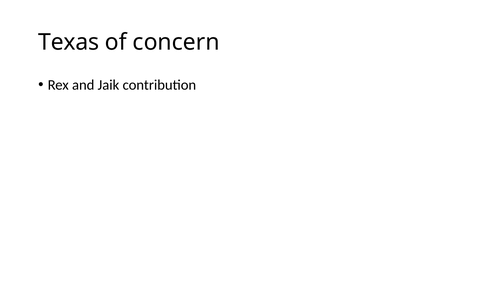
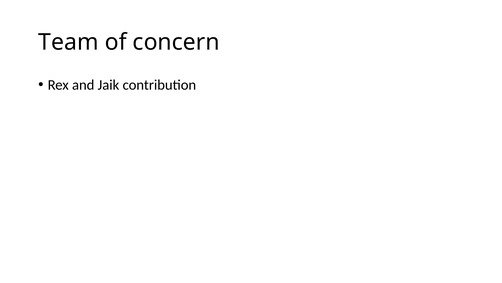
Texas: Texas -> Team
